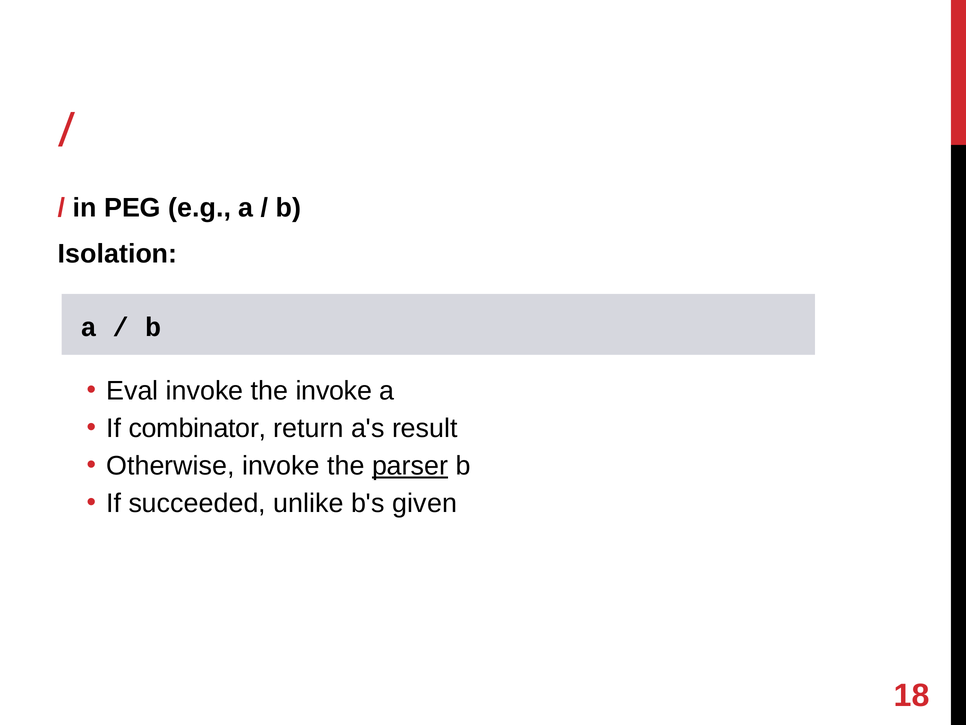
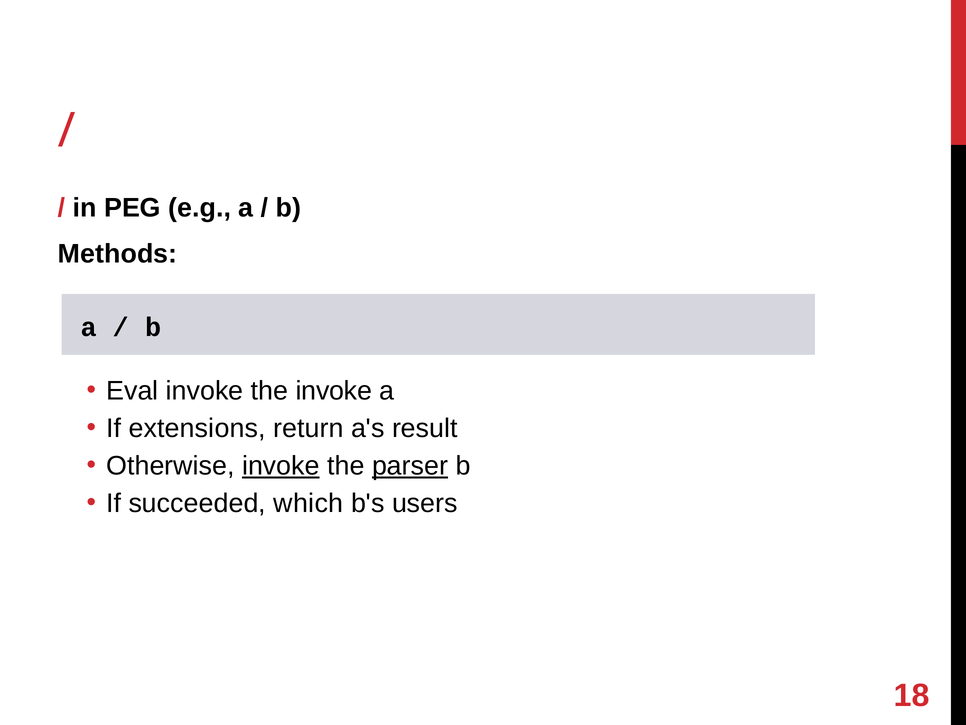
Isolation: Isolation -> Methods
combinator: combinator -> extensions
invoke at (281, 466) underline: none -> present
unlike: unlike -> which
given: given -> users
